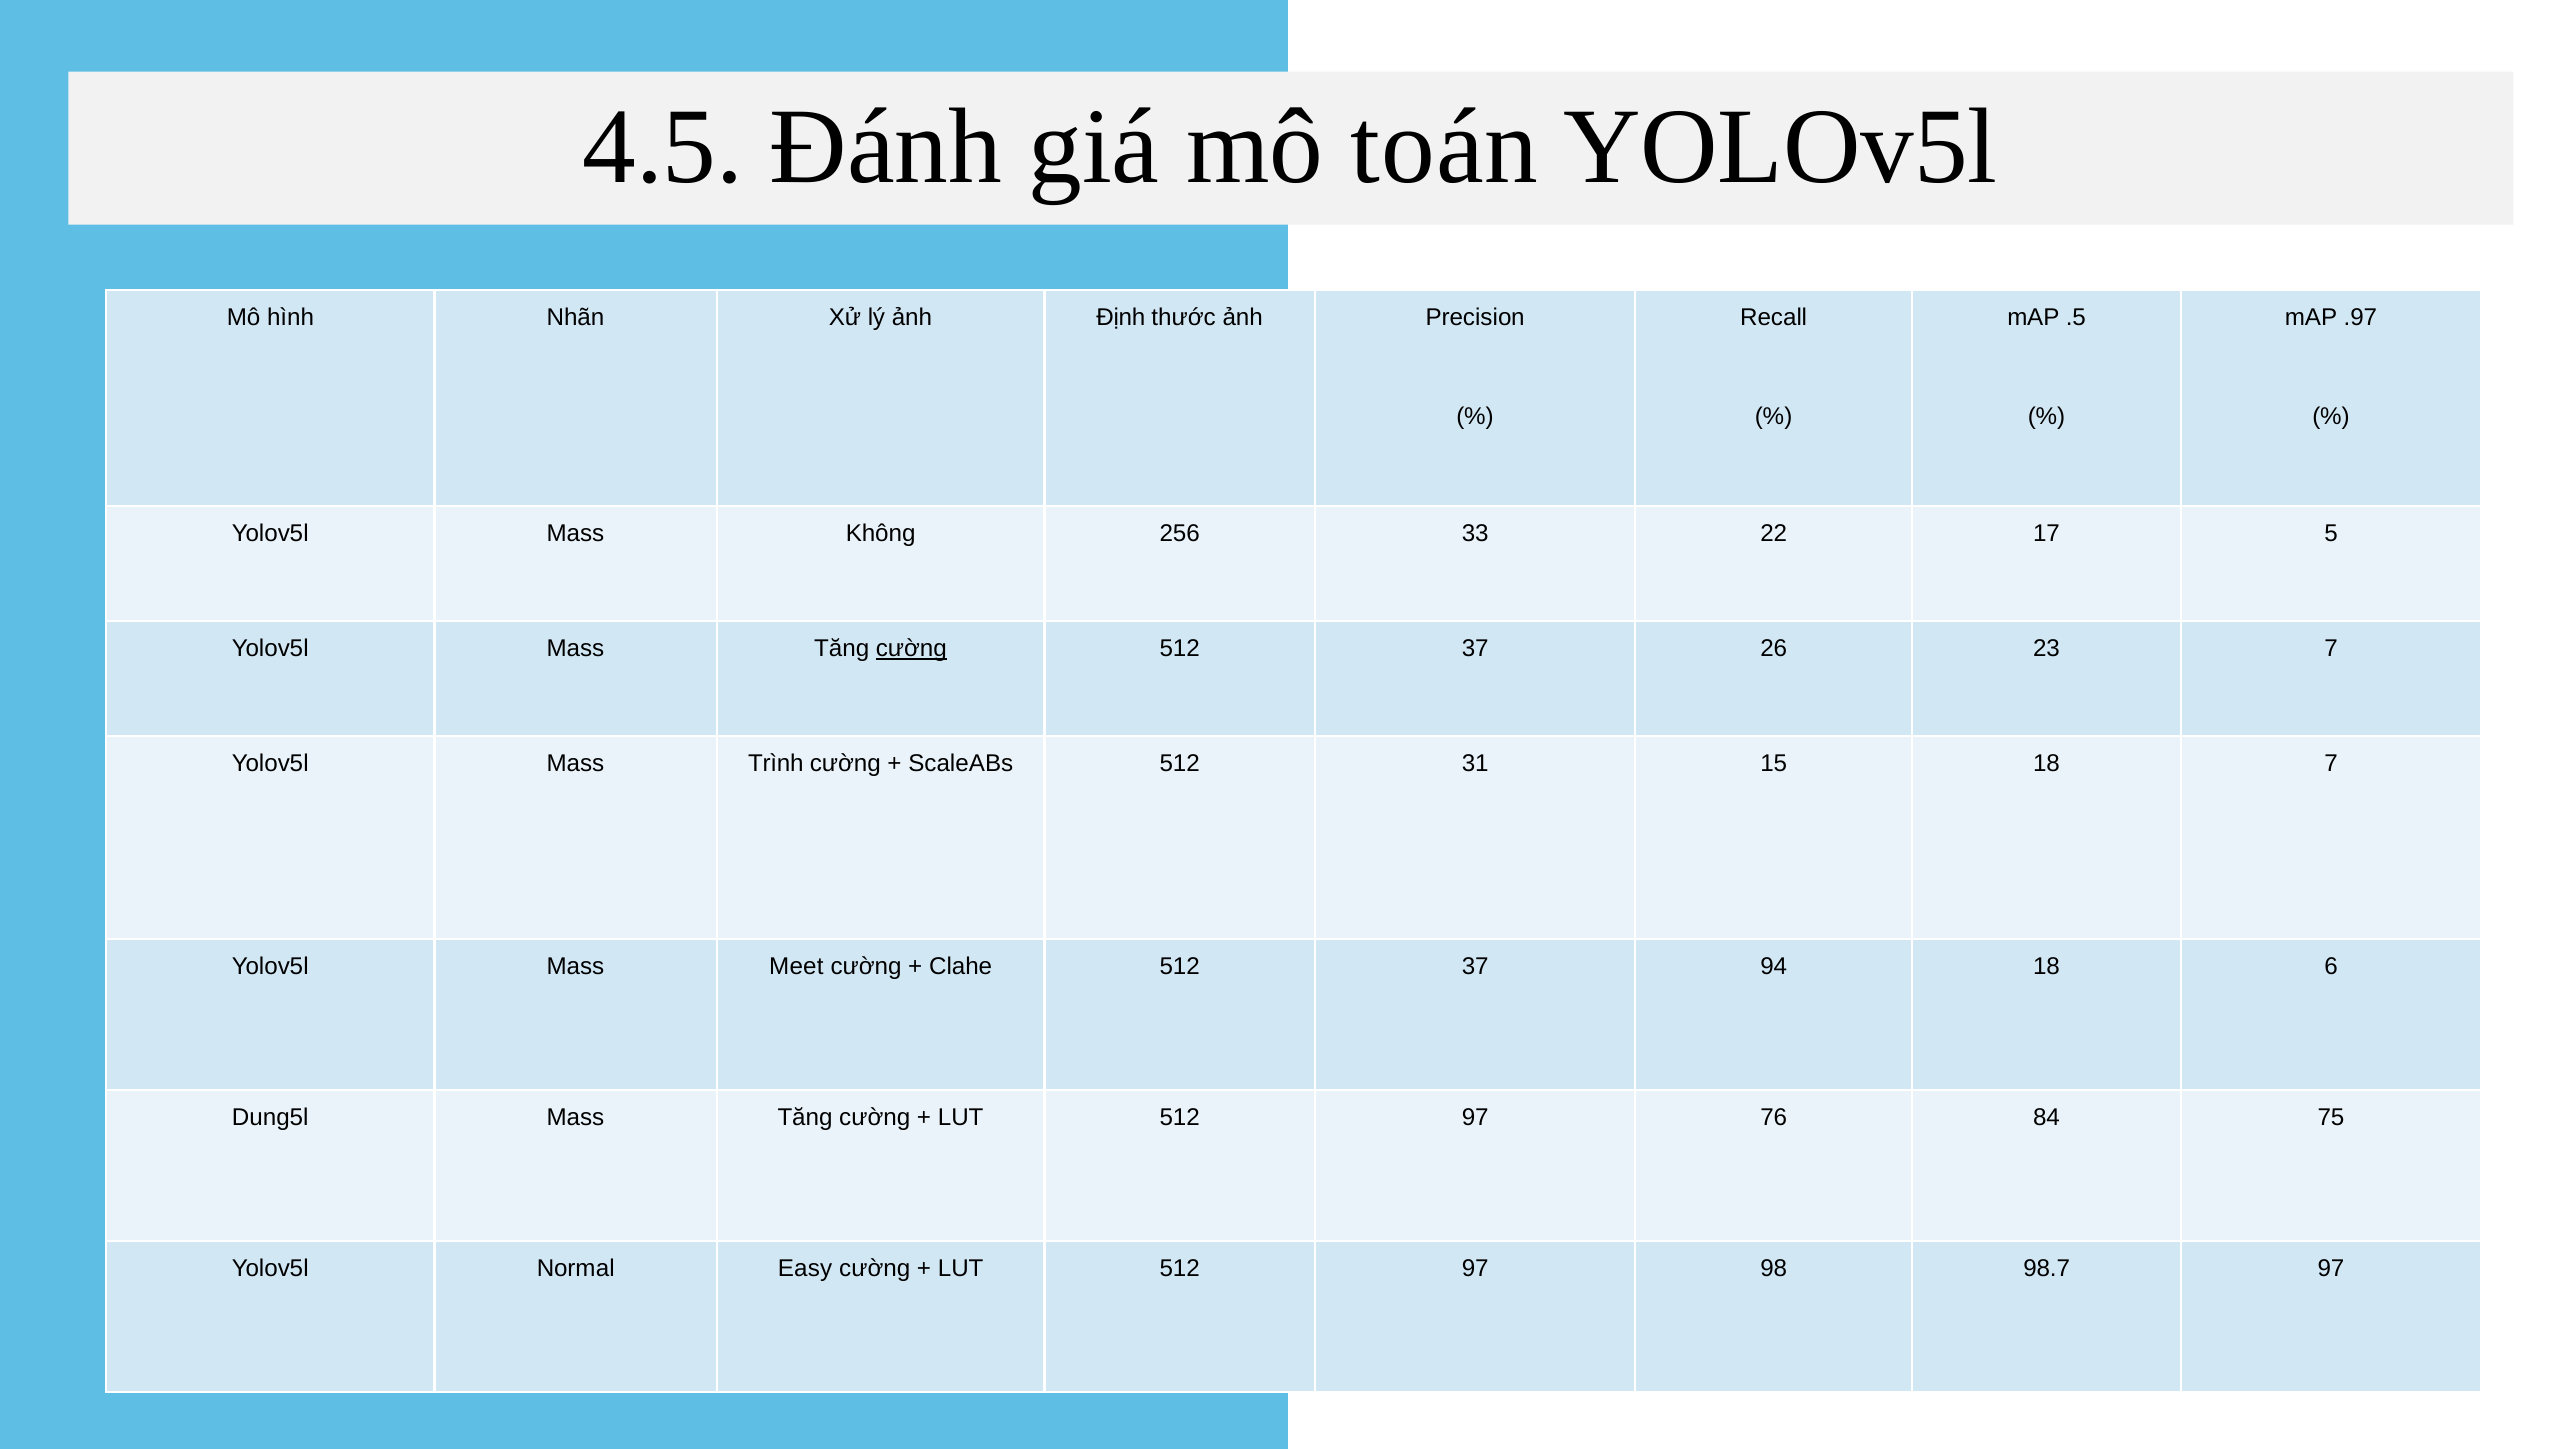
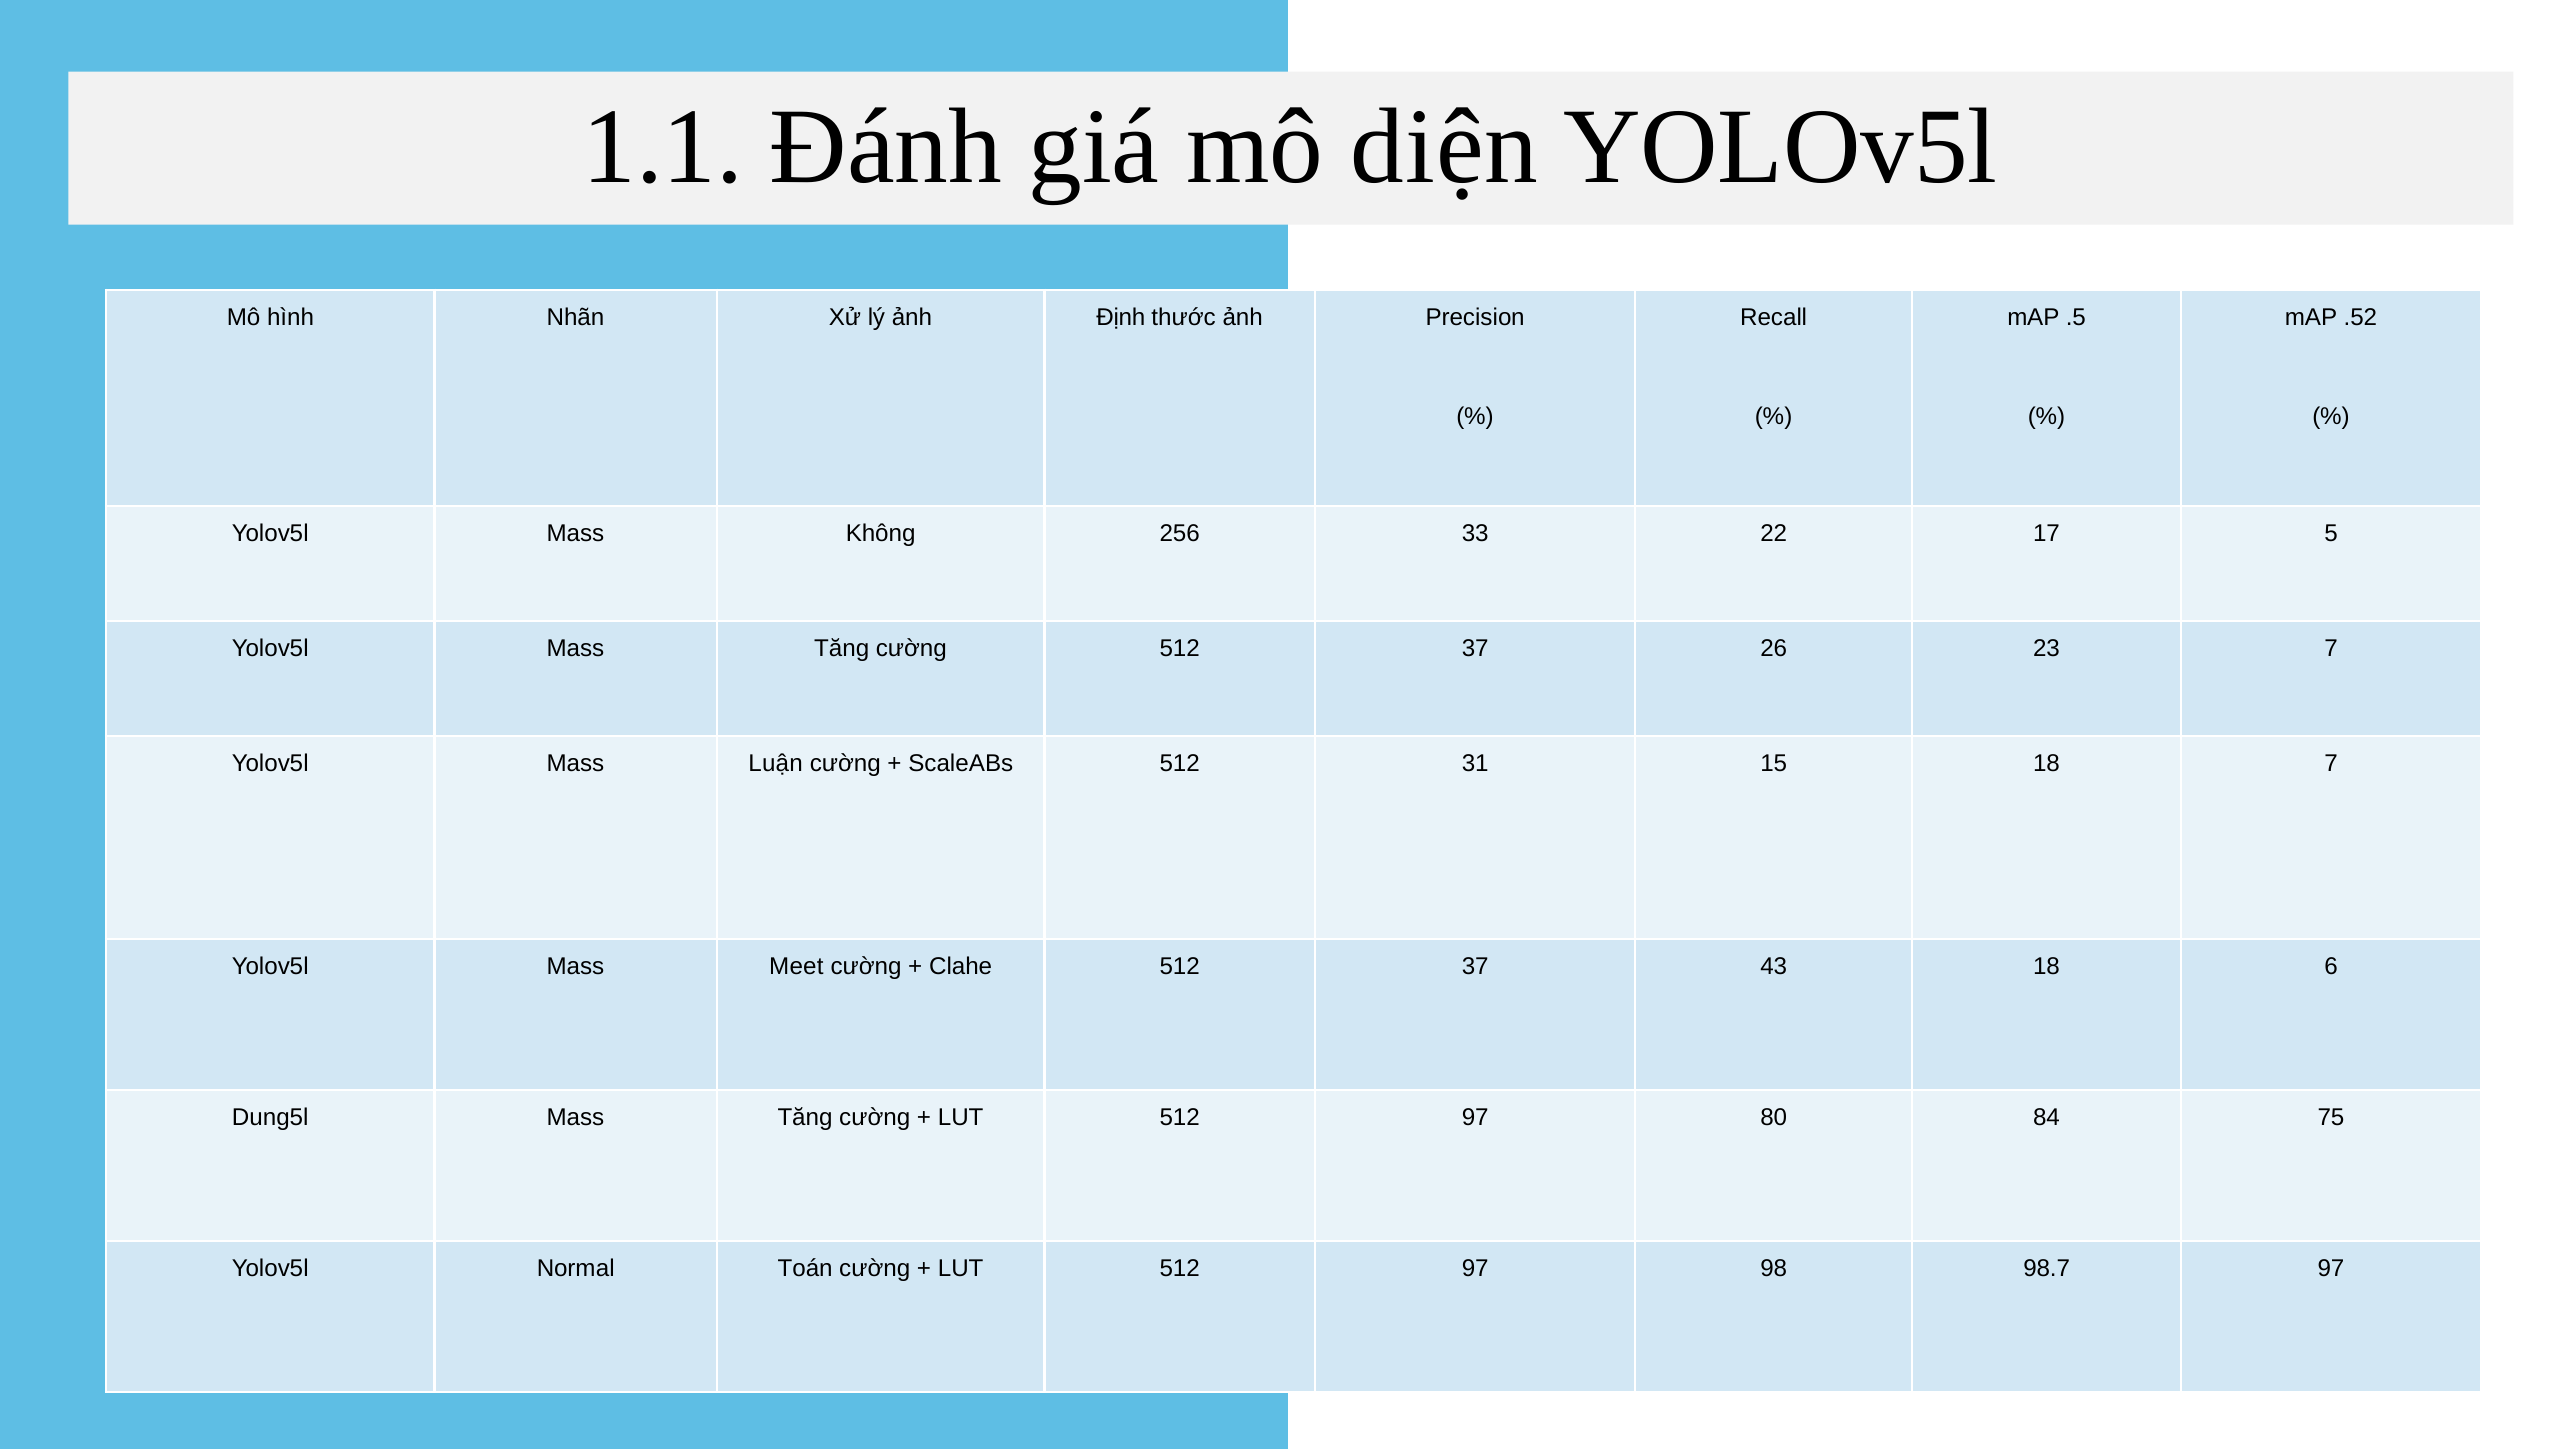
4.5: 4.5 -> 1.1
toán: toán -> diện
.97: .97 -> .52
cường at (911, 649) underline: present -> none
Trình: Trình -> Luận
94: 94 -> 43
76: 76 -> 80
Normal Easy: Easy -> Toán
